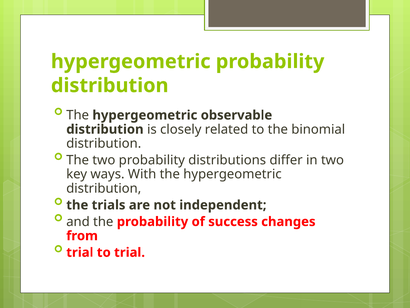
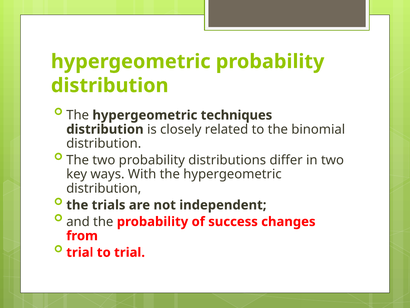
observable: observable -> techniques
